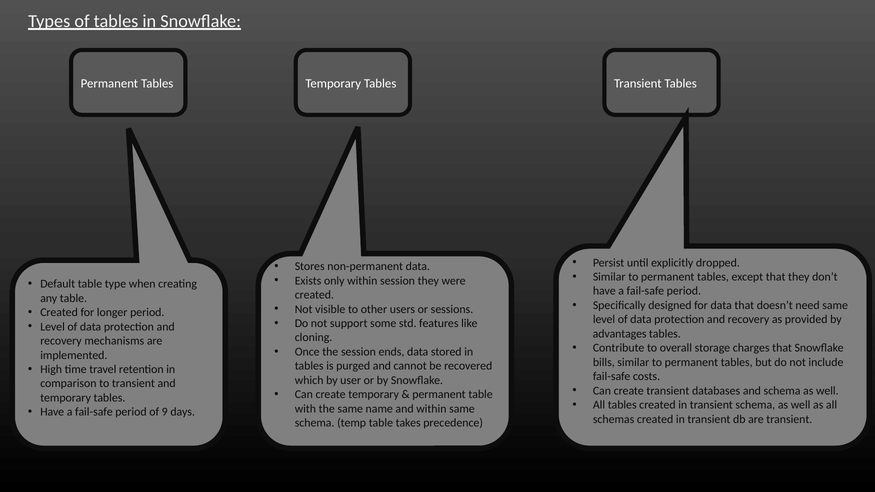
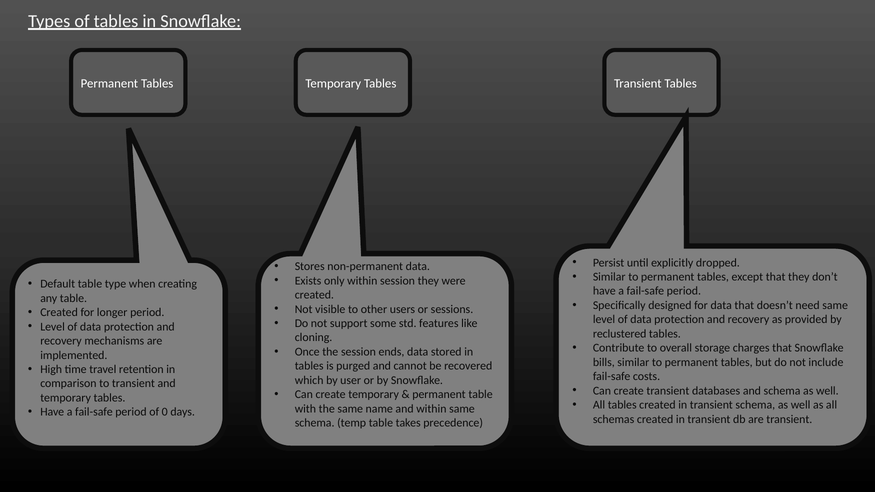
advantages: advantages -> reclustered
9: 9 -> 0
